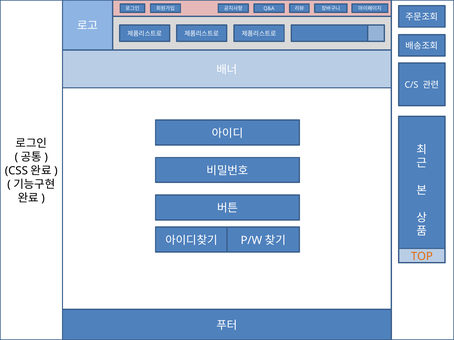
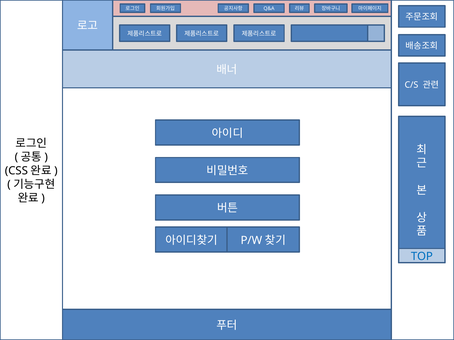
TOP colour: orange -> blue
